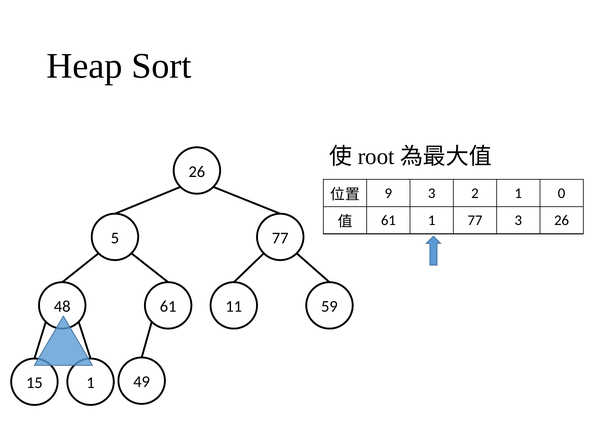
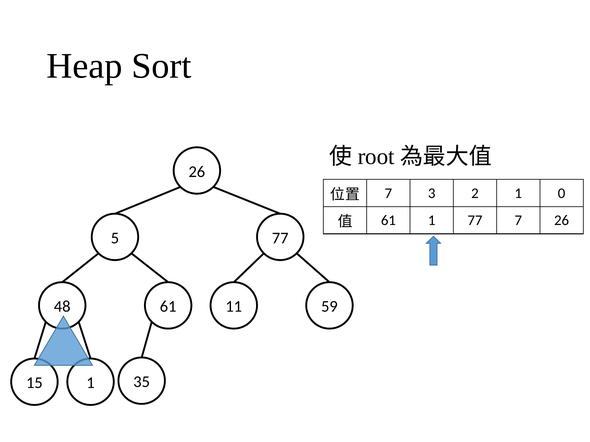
9 at (388, 193): 9 -> 7
77 3: 3 -> 7
49: 49 -> 35
